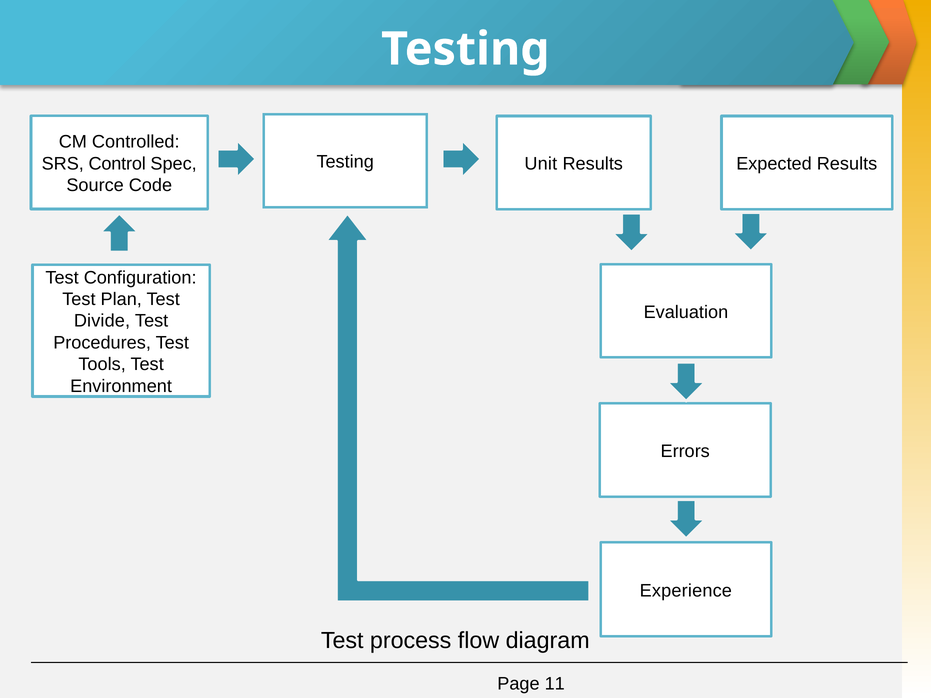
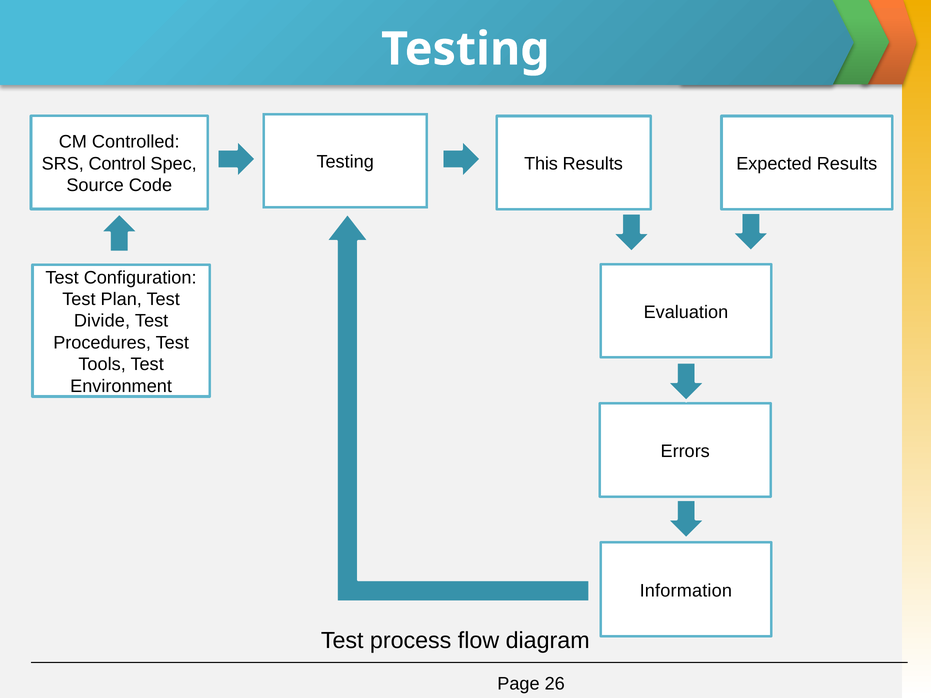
Unit: Unit -> This
Experience: Experience -> Information
11: 11 -> 26
